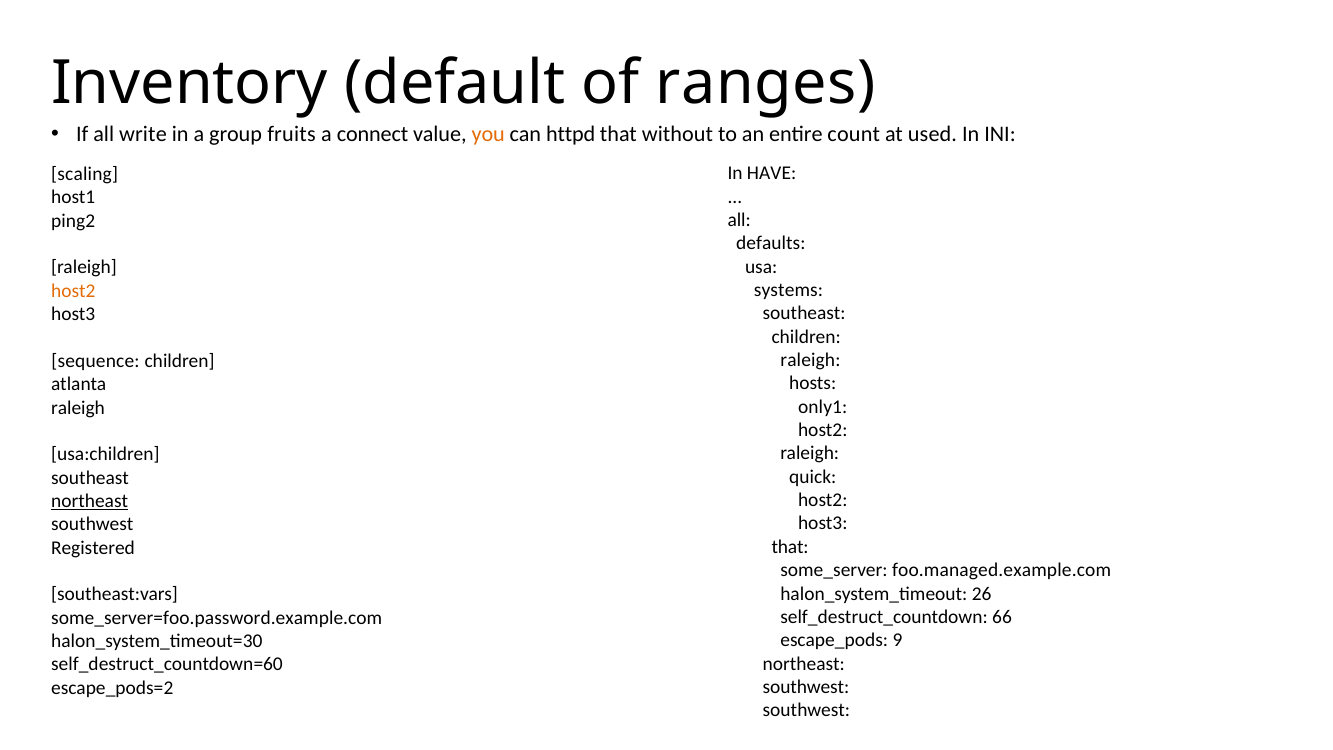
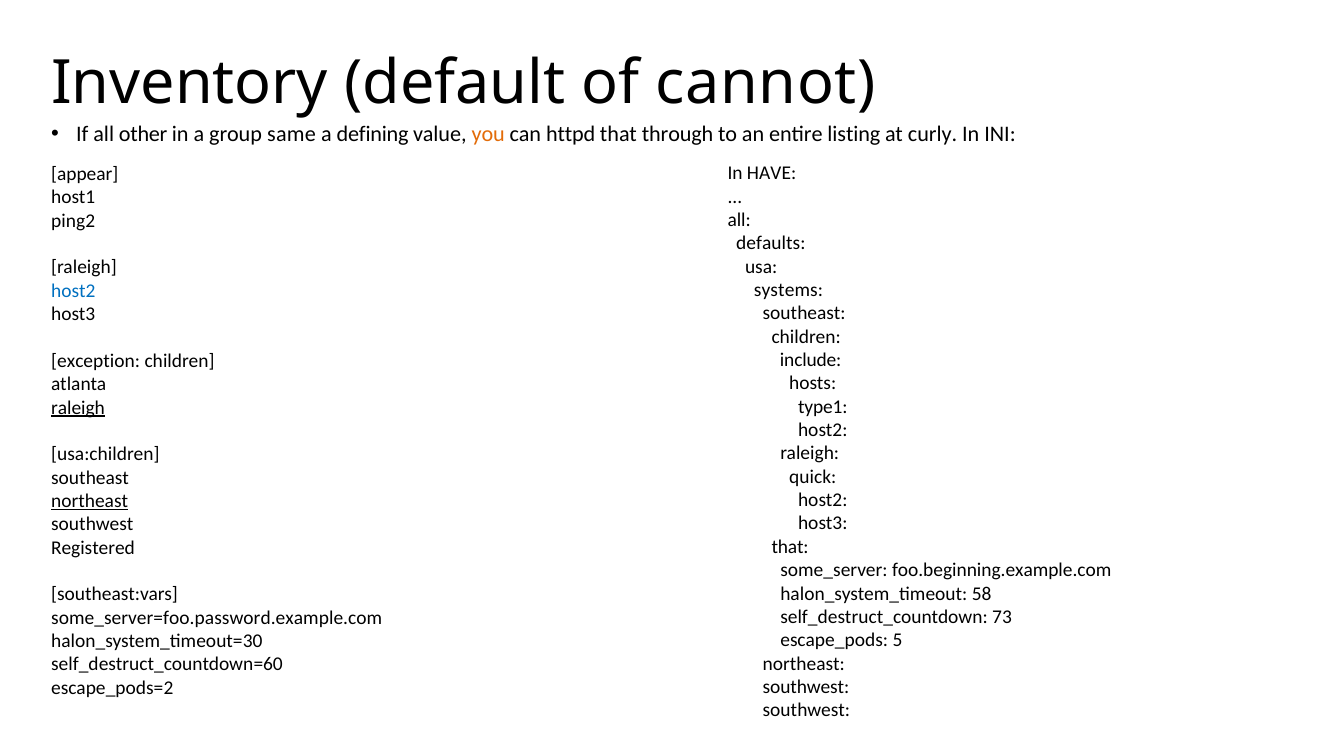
ranges: ranges -> cannot
write: write -> other
fruits: fruits -> same
connect: connect -> defining
without: without -> through
count: count -> listing
used: used -> curly
scaling: scaling -> appear
host2 at (73, 291) colour: orange -> blue
raleigh at (810, 360): raleigh -> include
sequence: sequence -> exception
only1: only1 -> type1
raleigh at (78, 407) underline: none -> present
foo.managed.example.com: foo.managed.example.com -> foo.beginning.example.com
26: 26 -> 58
66: 66 -> 73
9: 9 -> 5
